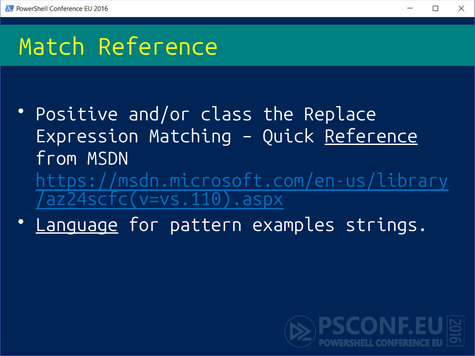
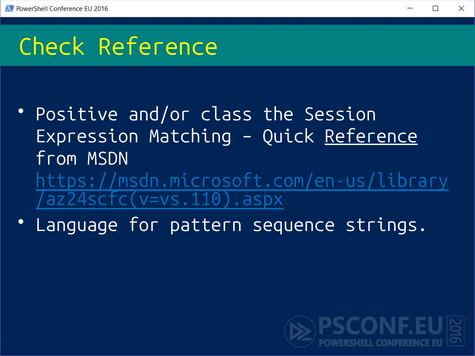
Match: Match -> Check
Replace: Replace -> Session
Language underline: present -> none
examples: examples -> sequence
